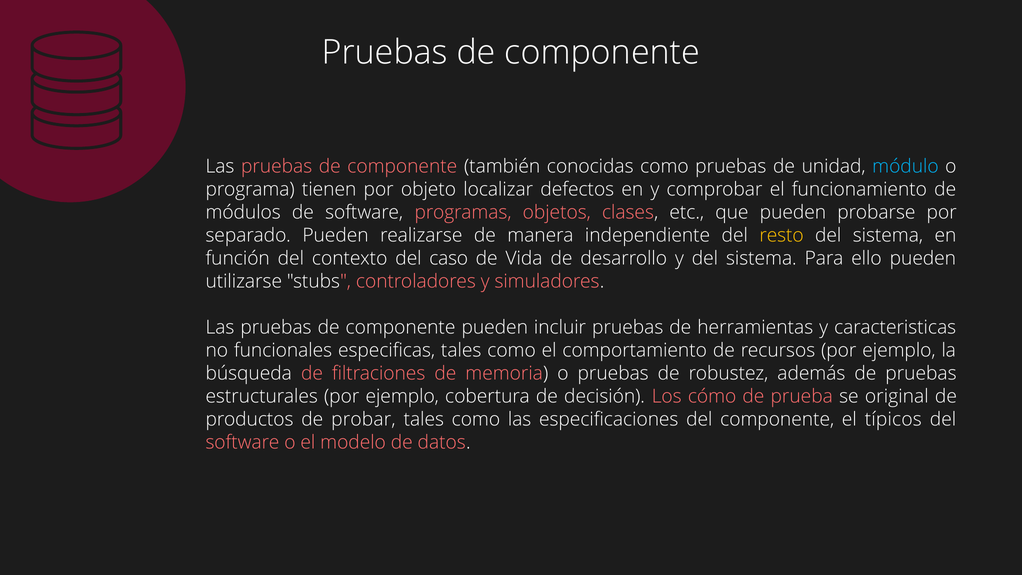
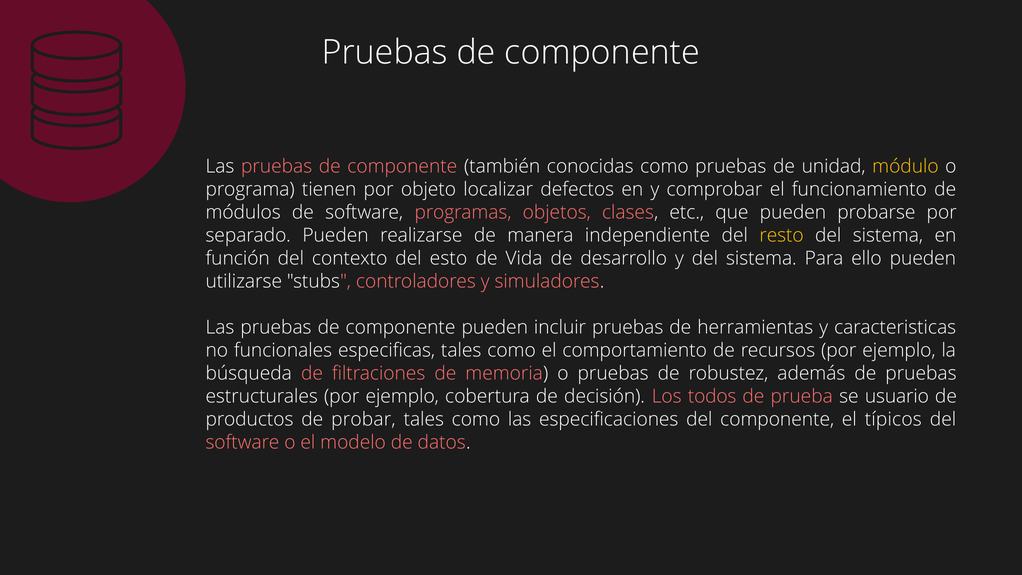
módulo colour: light blue -> yellow
caso: caso -> esto
cómo: cómo -> todos
original: original -> usuario
